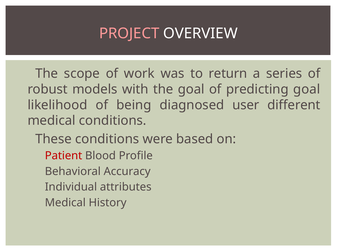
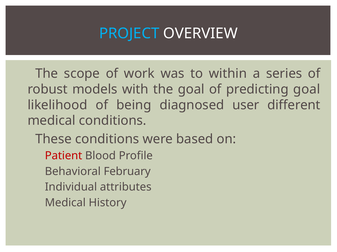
PROJECT colour: pink -> light blue
return: return -> within
Accuracy: Accuracy -> February
